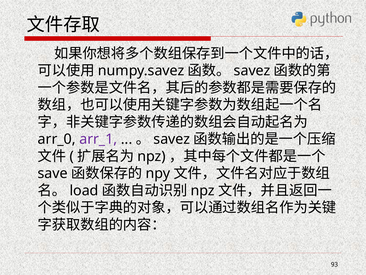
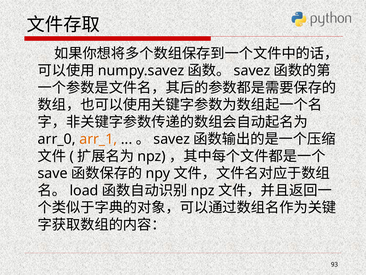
arr_1 colour: purple -> orange
